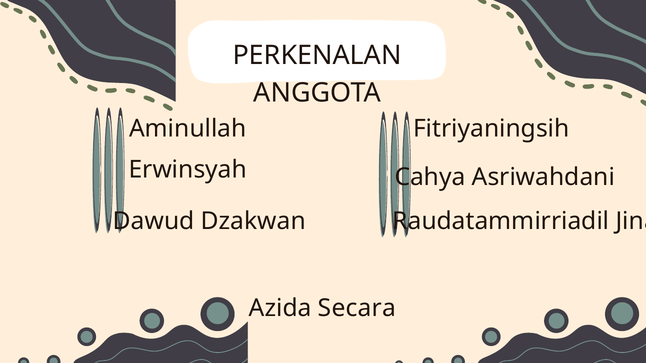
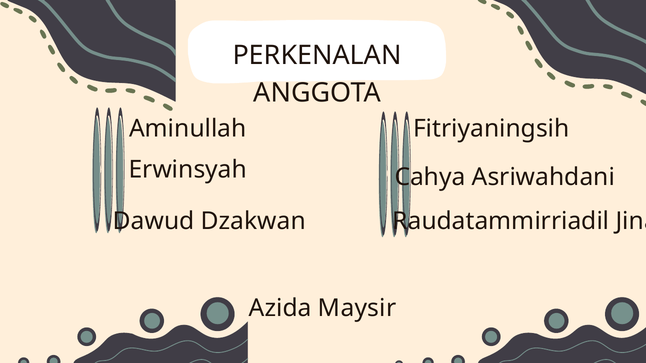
Secara: Secara -> Maysir
